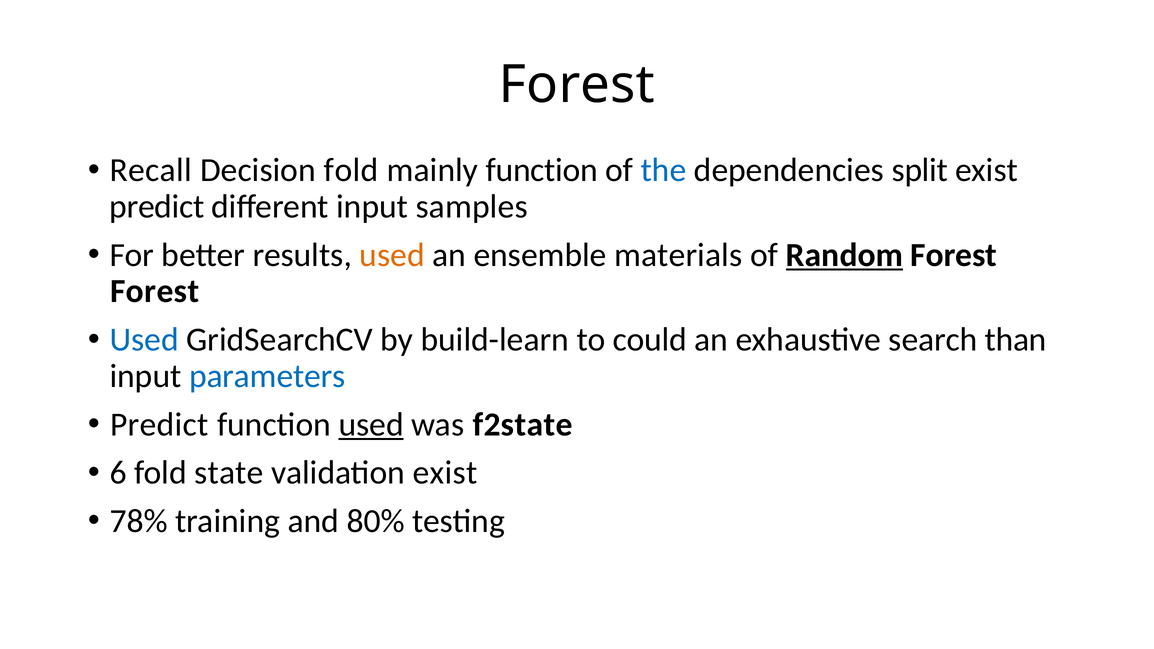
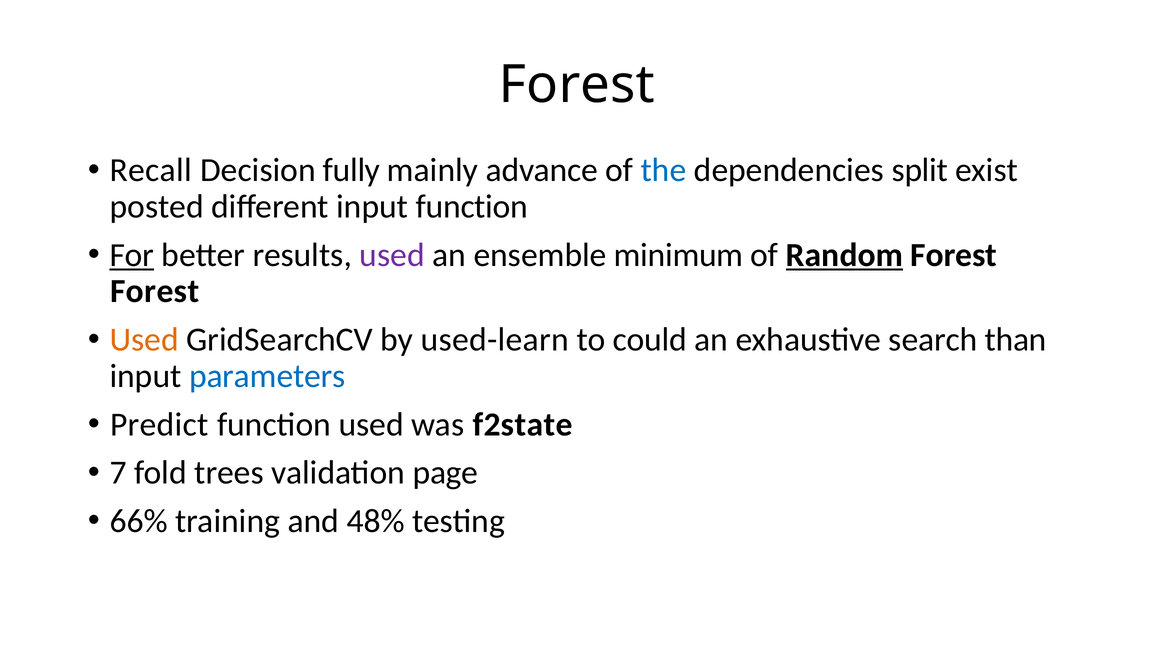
Decision fold: fold -> fully
mainly function: function -> advance
predict at (157, 207): predict -> posted
input samples: samples -> function
For underline: none -> present
used at (392, 255) colour: orange -> purple
materials: materials -> minimum
Used at (144, 340) colour: blue -> orange
build-learn: build-learn -> used-learn
used at (371, 425) underline: present -> none
6: 6 -> 7
state: state -> trees
validation exist: exist -> page
78%: 78% -> 66%
80%: 80% -> 48%
